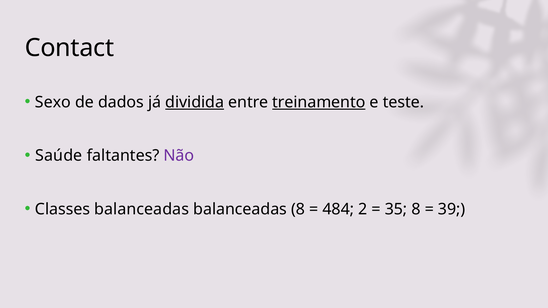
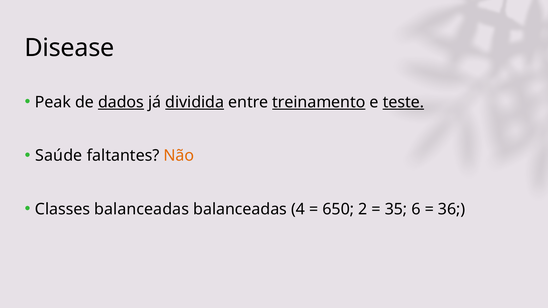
Contact: Contact -> Disease
Sexo: Sexo -> Peak
dados underline: none -> present
teste underline: none -> present
Não colour: purple -> orange
balanceadas 8: 8 -> 4
484: 484 -> 650
35 8: 8 -> 6
39: 39 -> 36
